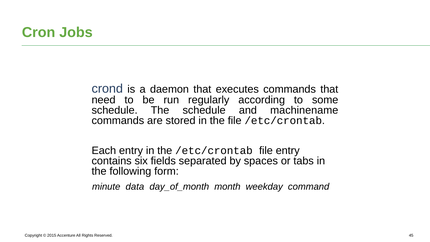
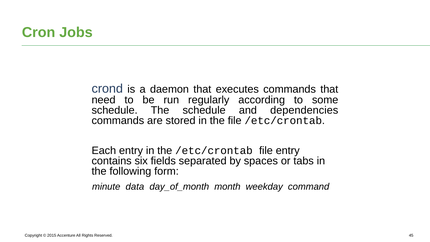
machinename: machinename -> dependencies
